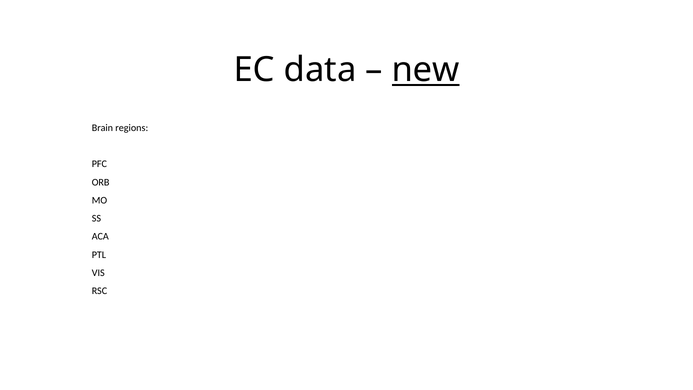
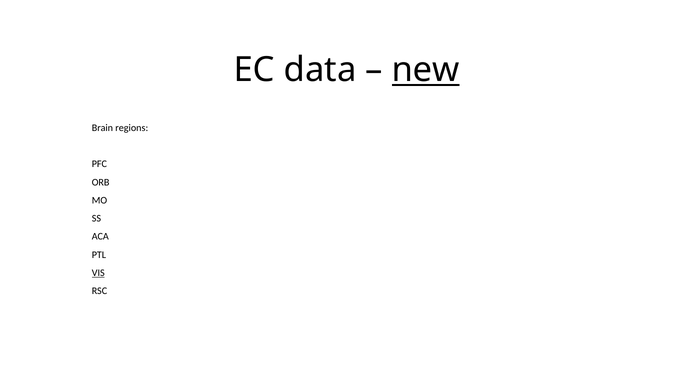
VIS underline: none -> present
